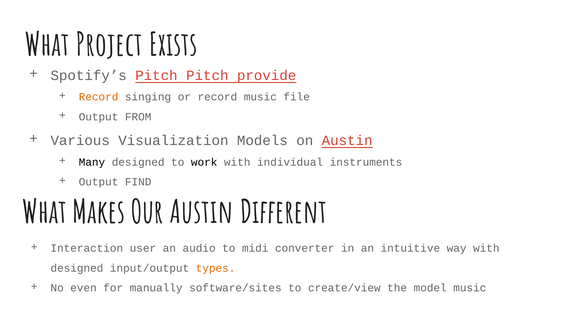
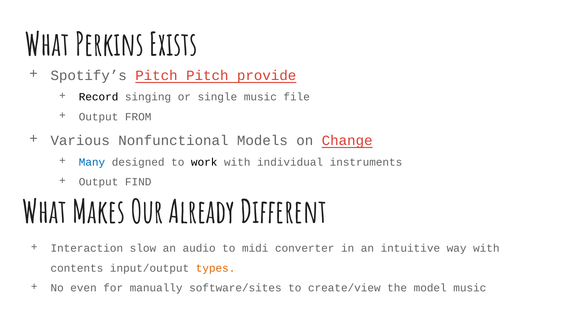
Project: Project -> Perkins
Record at (99, 97) colour: orange -> black
or record: record -> single
Visualization: Visualization -> Nonfunctional
on Austin: Austin -> Change
Many colour: black -> blue
Our Austin: Austin -> Already
user: user -> slow
designed at (77, 268): designed -> contents
